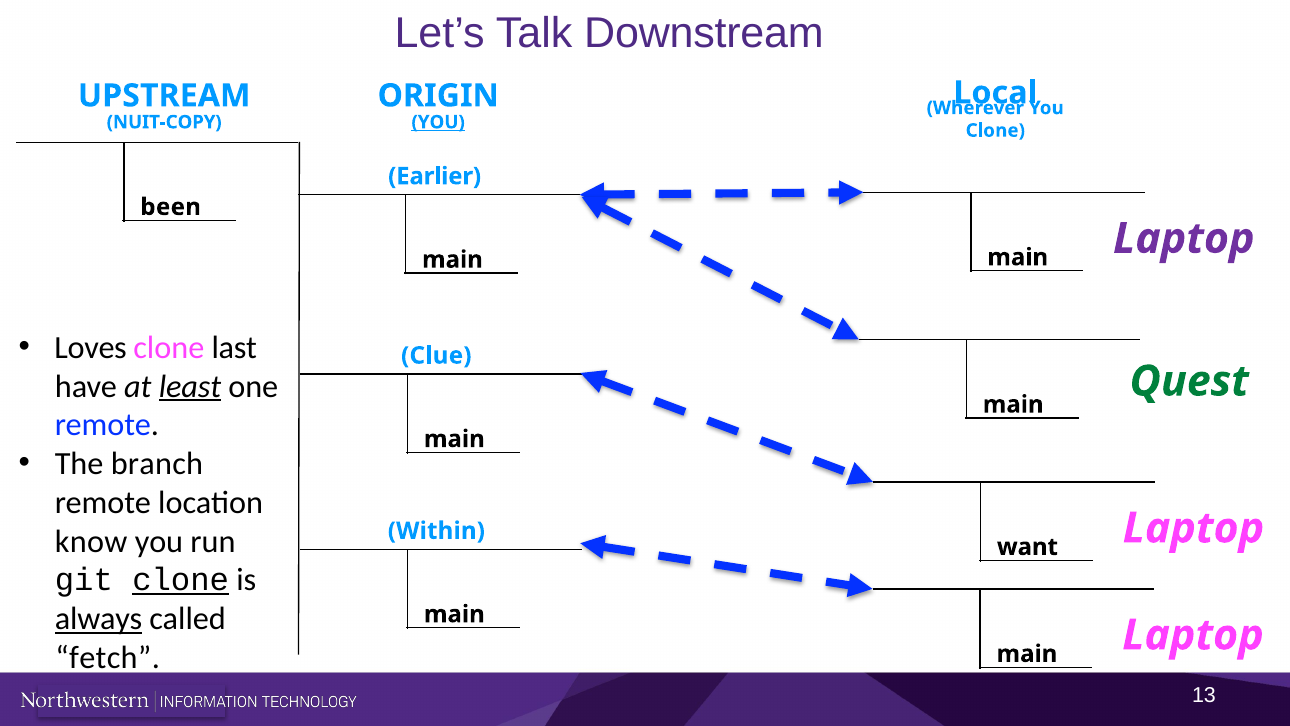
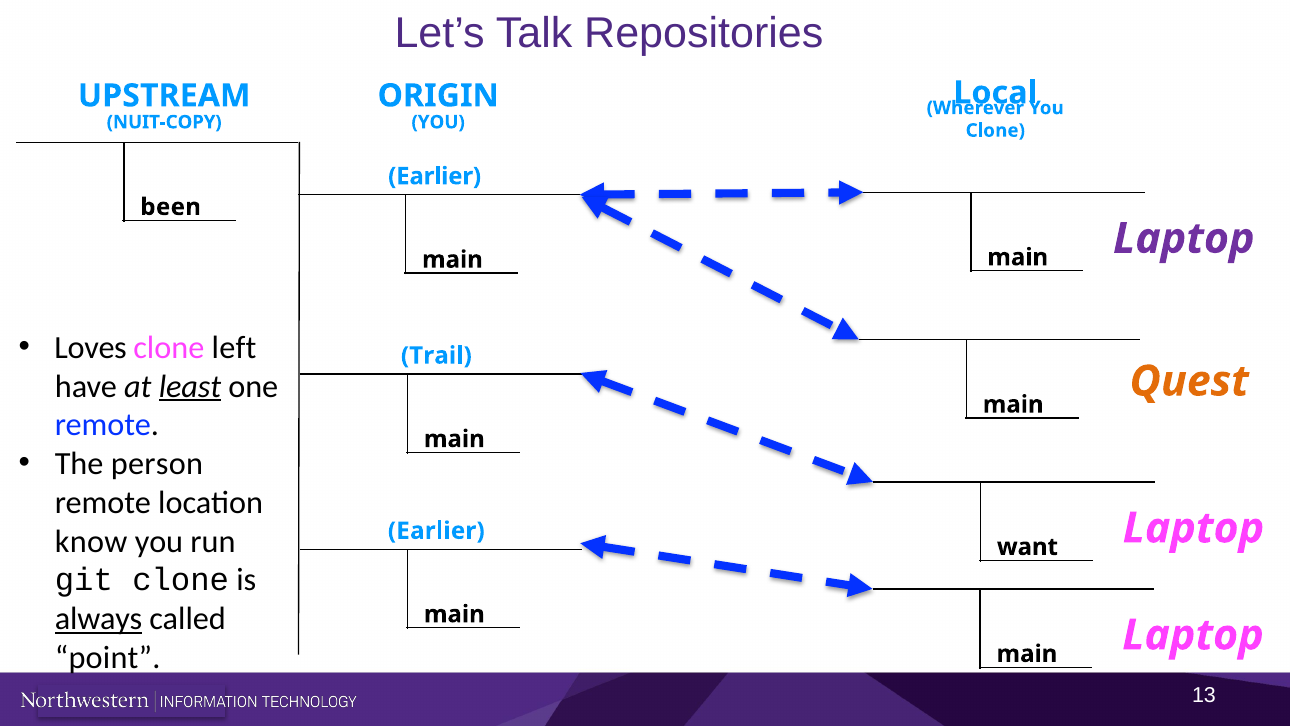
Downstream: Downstream -> Repositories
YOU at (438, 122) underline: present -> none
last: last -> left
Clue: Clue -> Trail
Quest colour: green -> orange
branch: branch -> person
Within at (436, 531): Within -> Earlier
clone at (181, 580) underline: present -> none
fetch: fetch -> point
